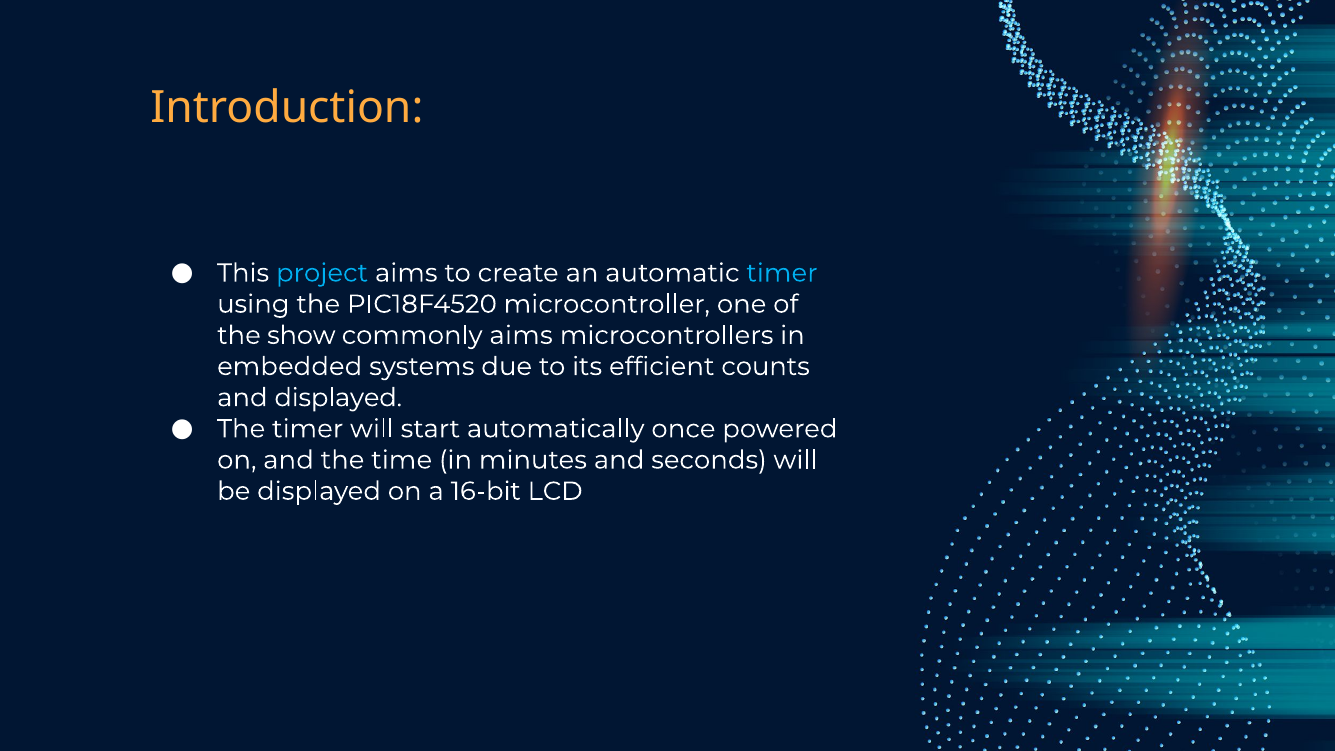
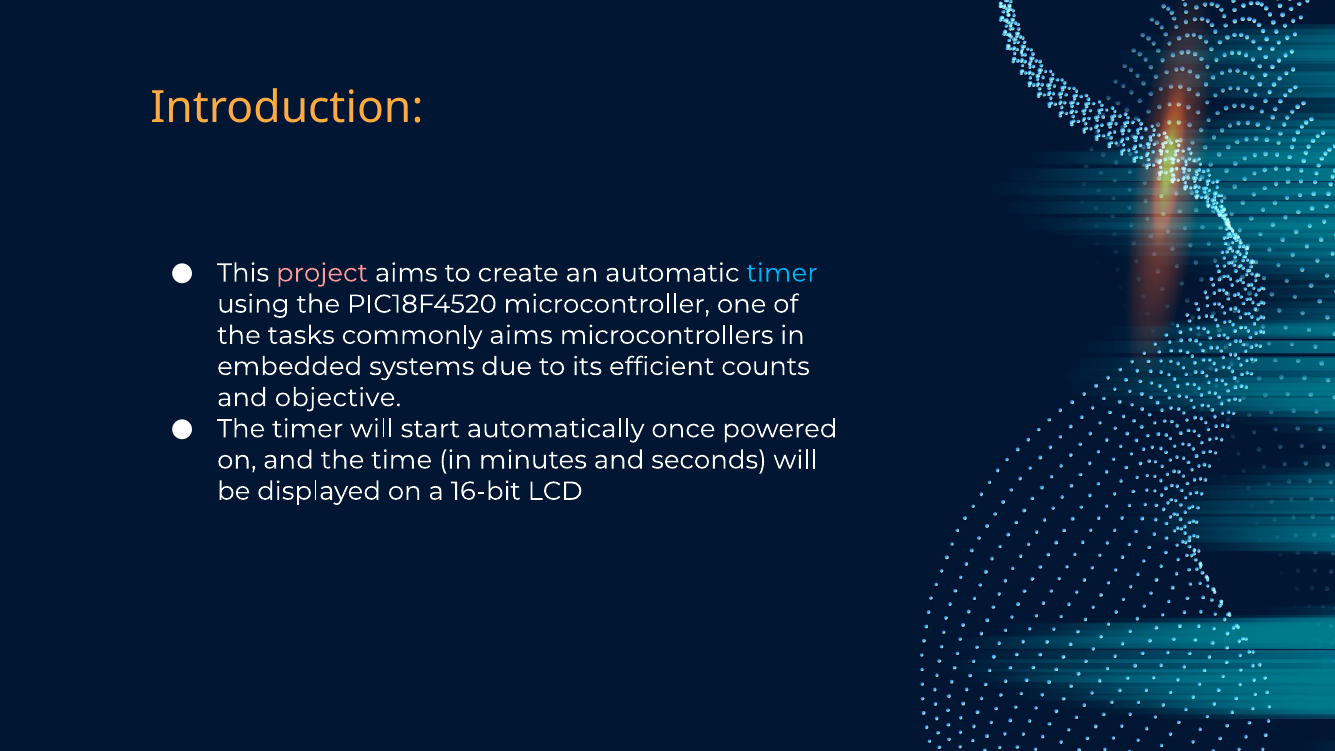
project colour: light blue -> pink
show: show -> tasks
and displayed: displayed -> objective
